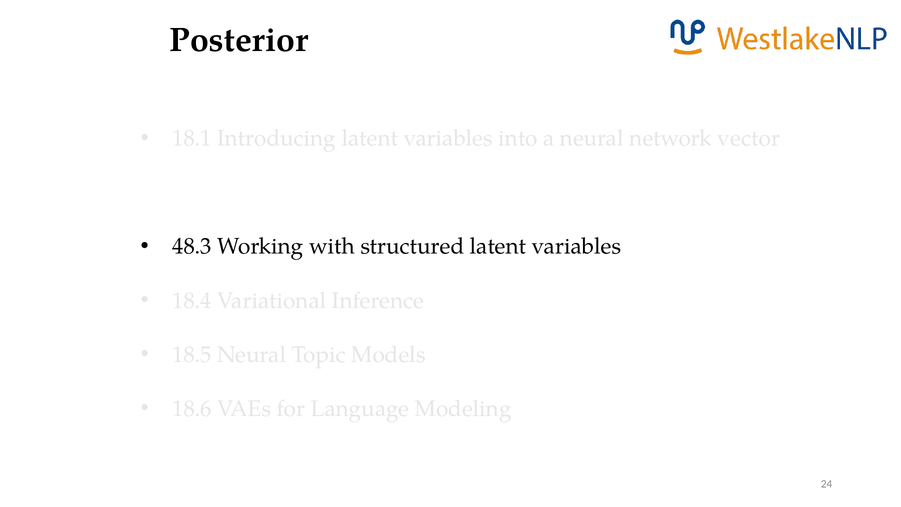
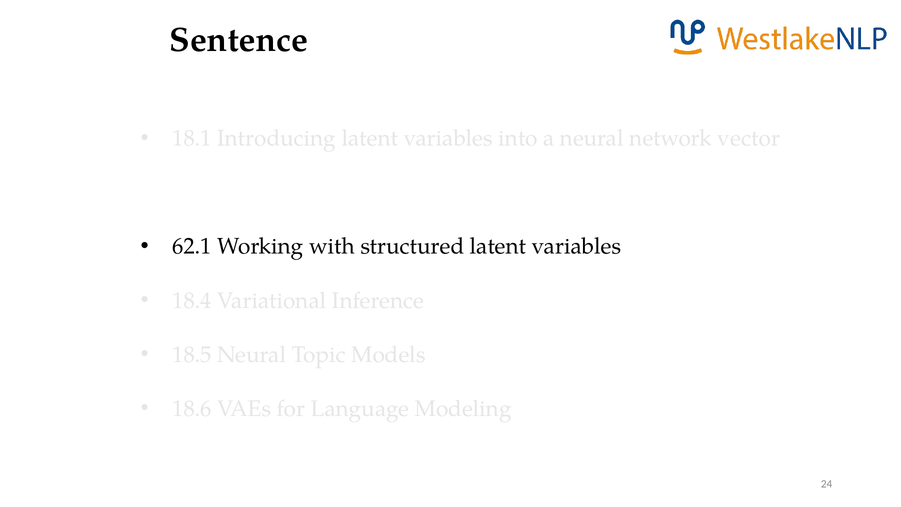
Posterior: Posterior -> Sentence
48.3: 48.3 -> 62.1
